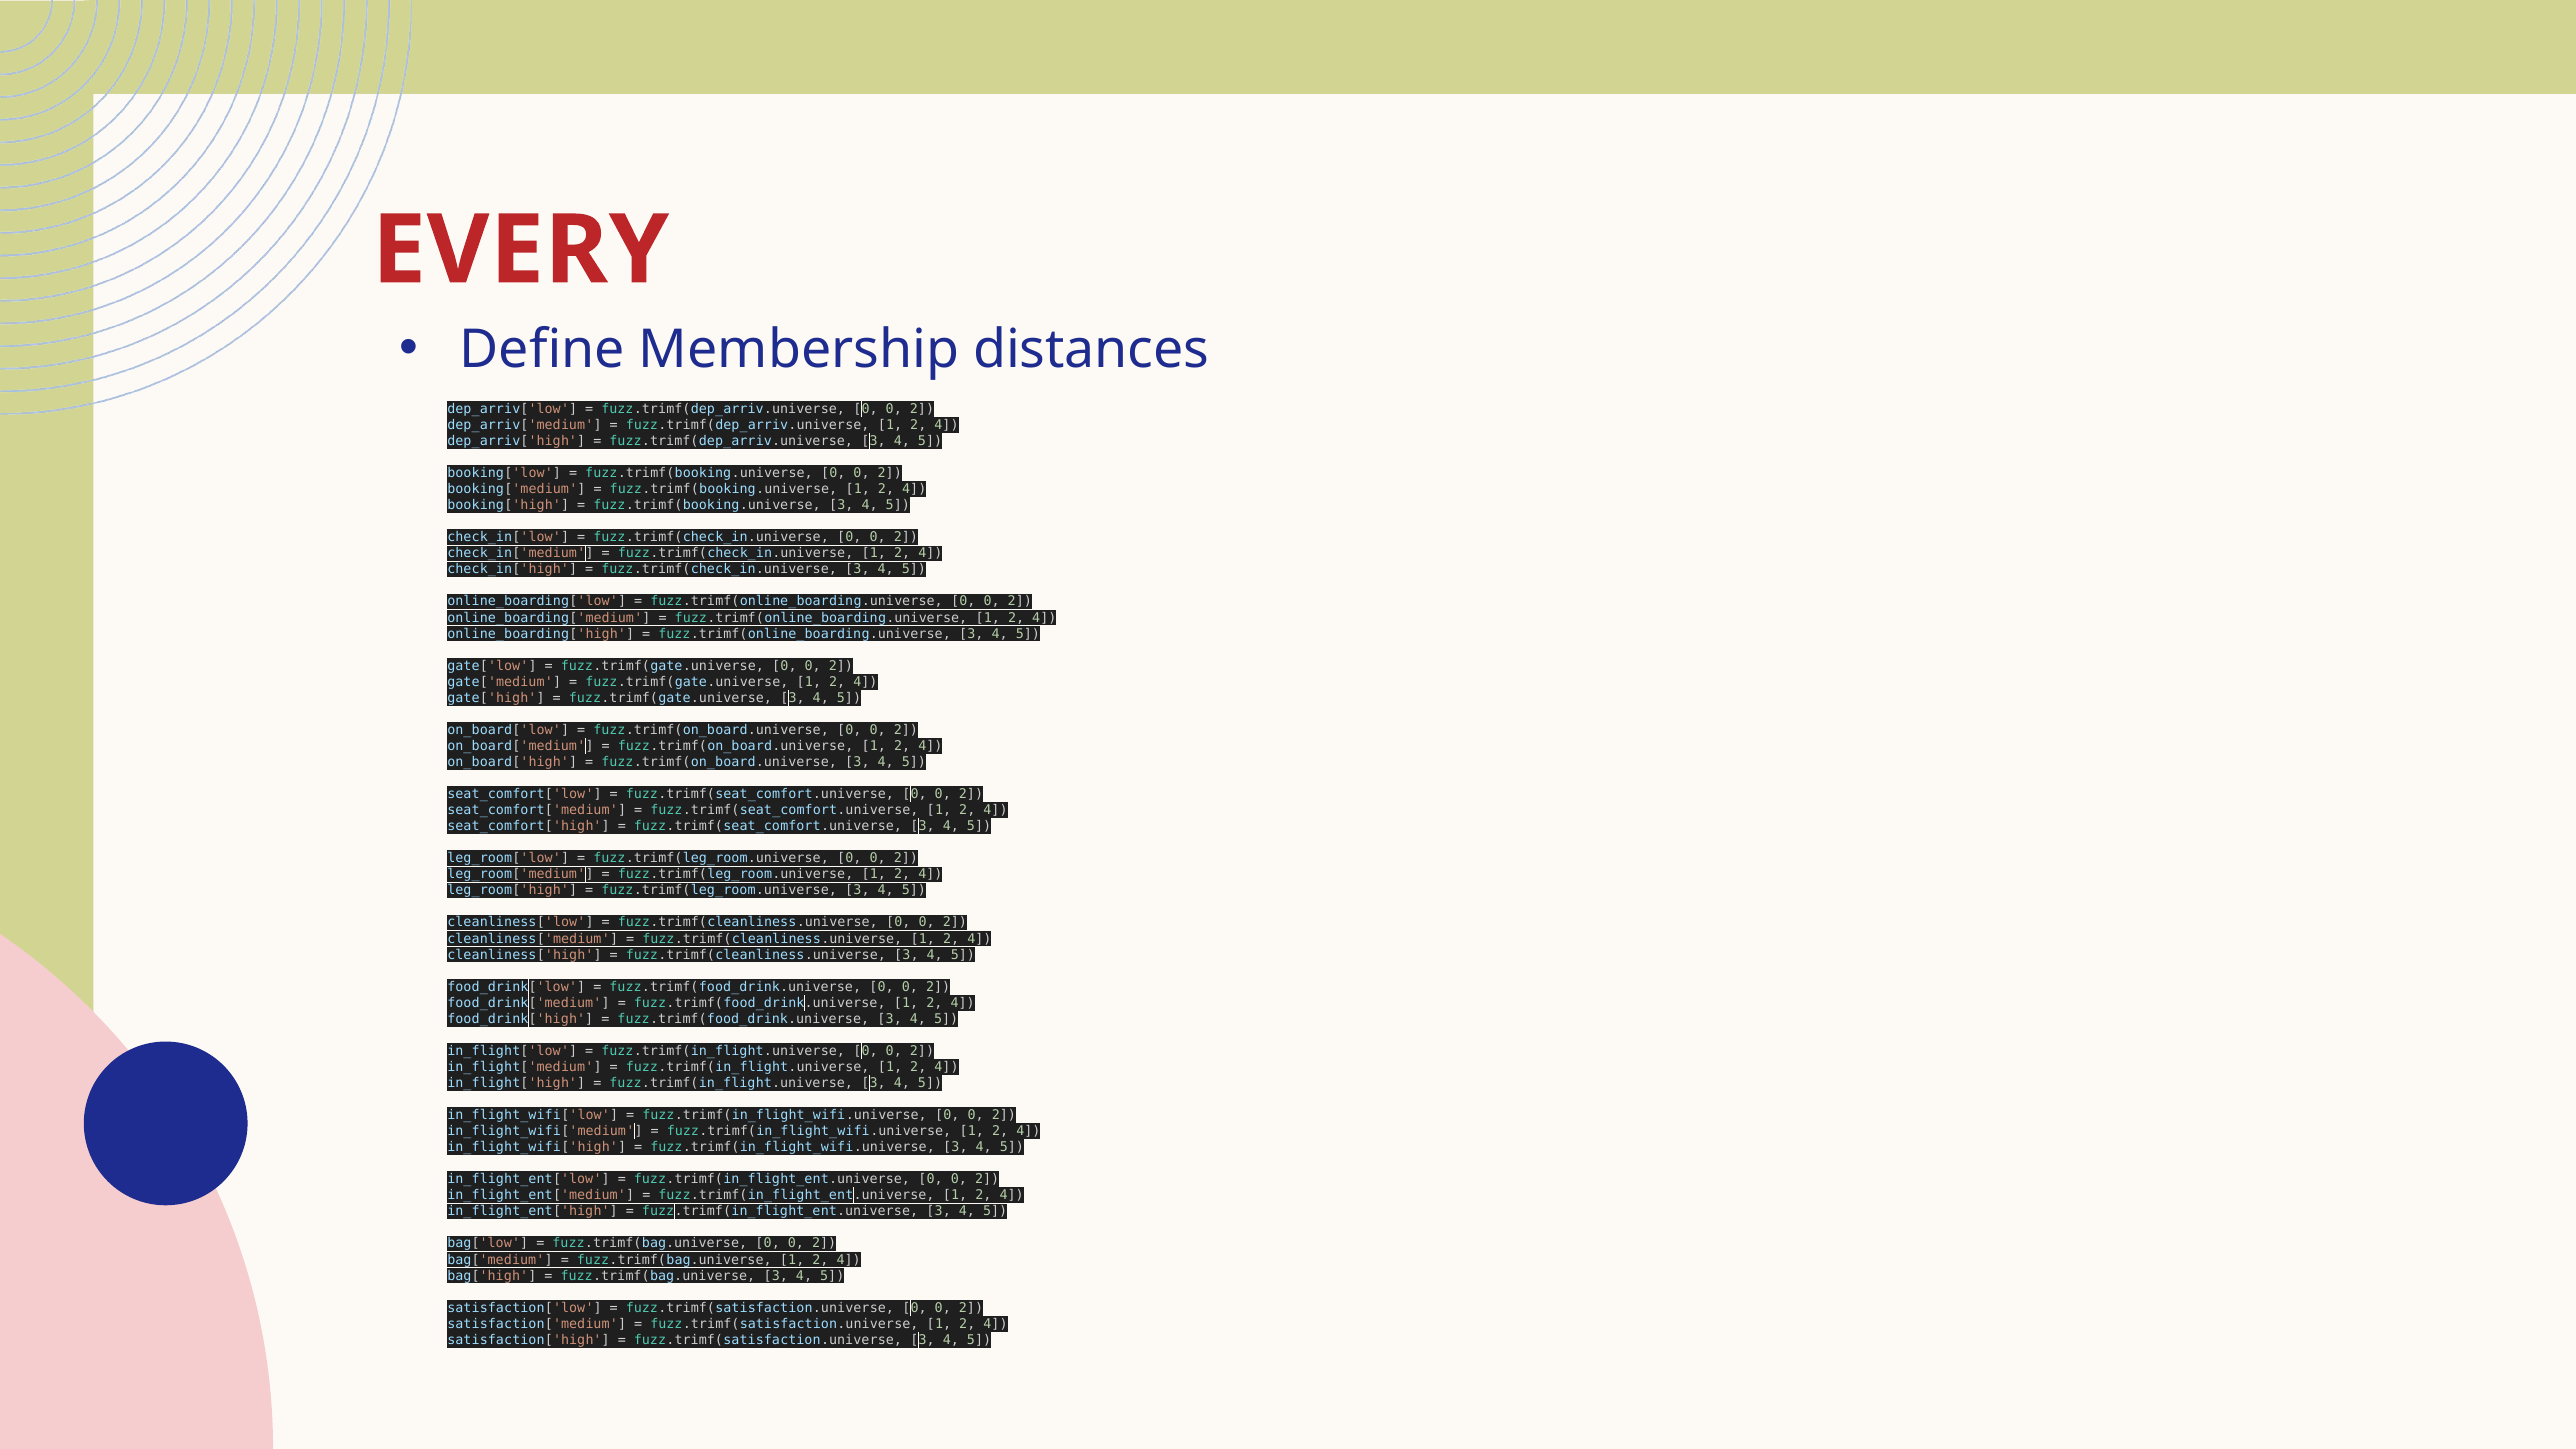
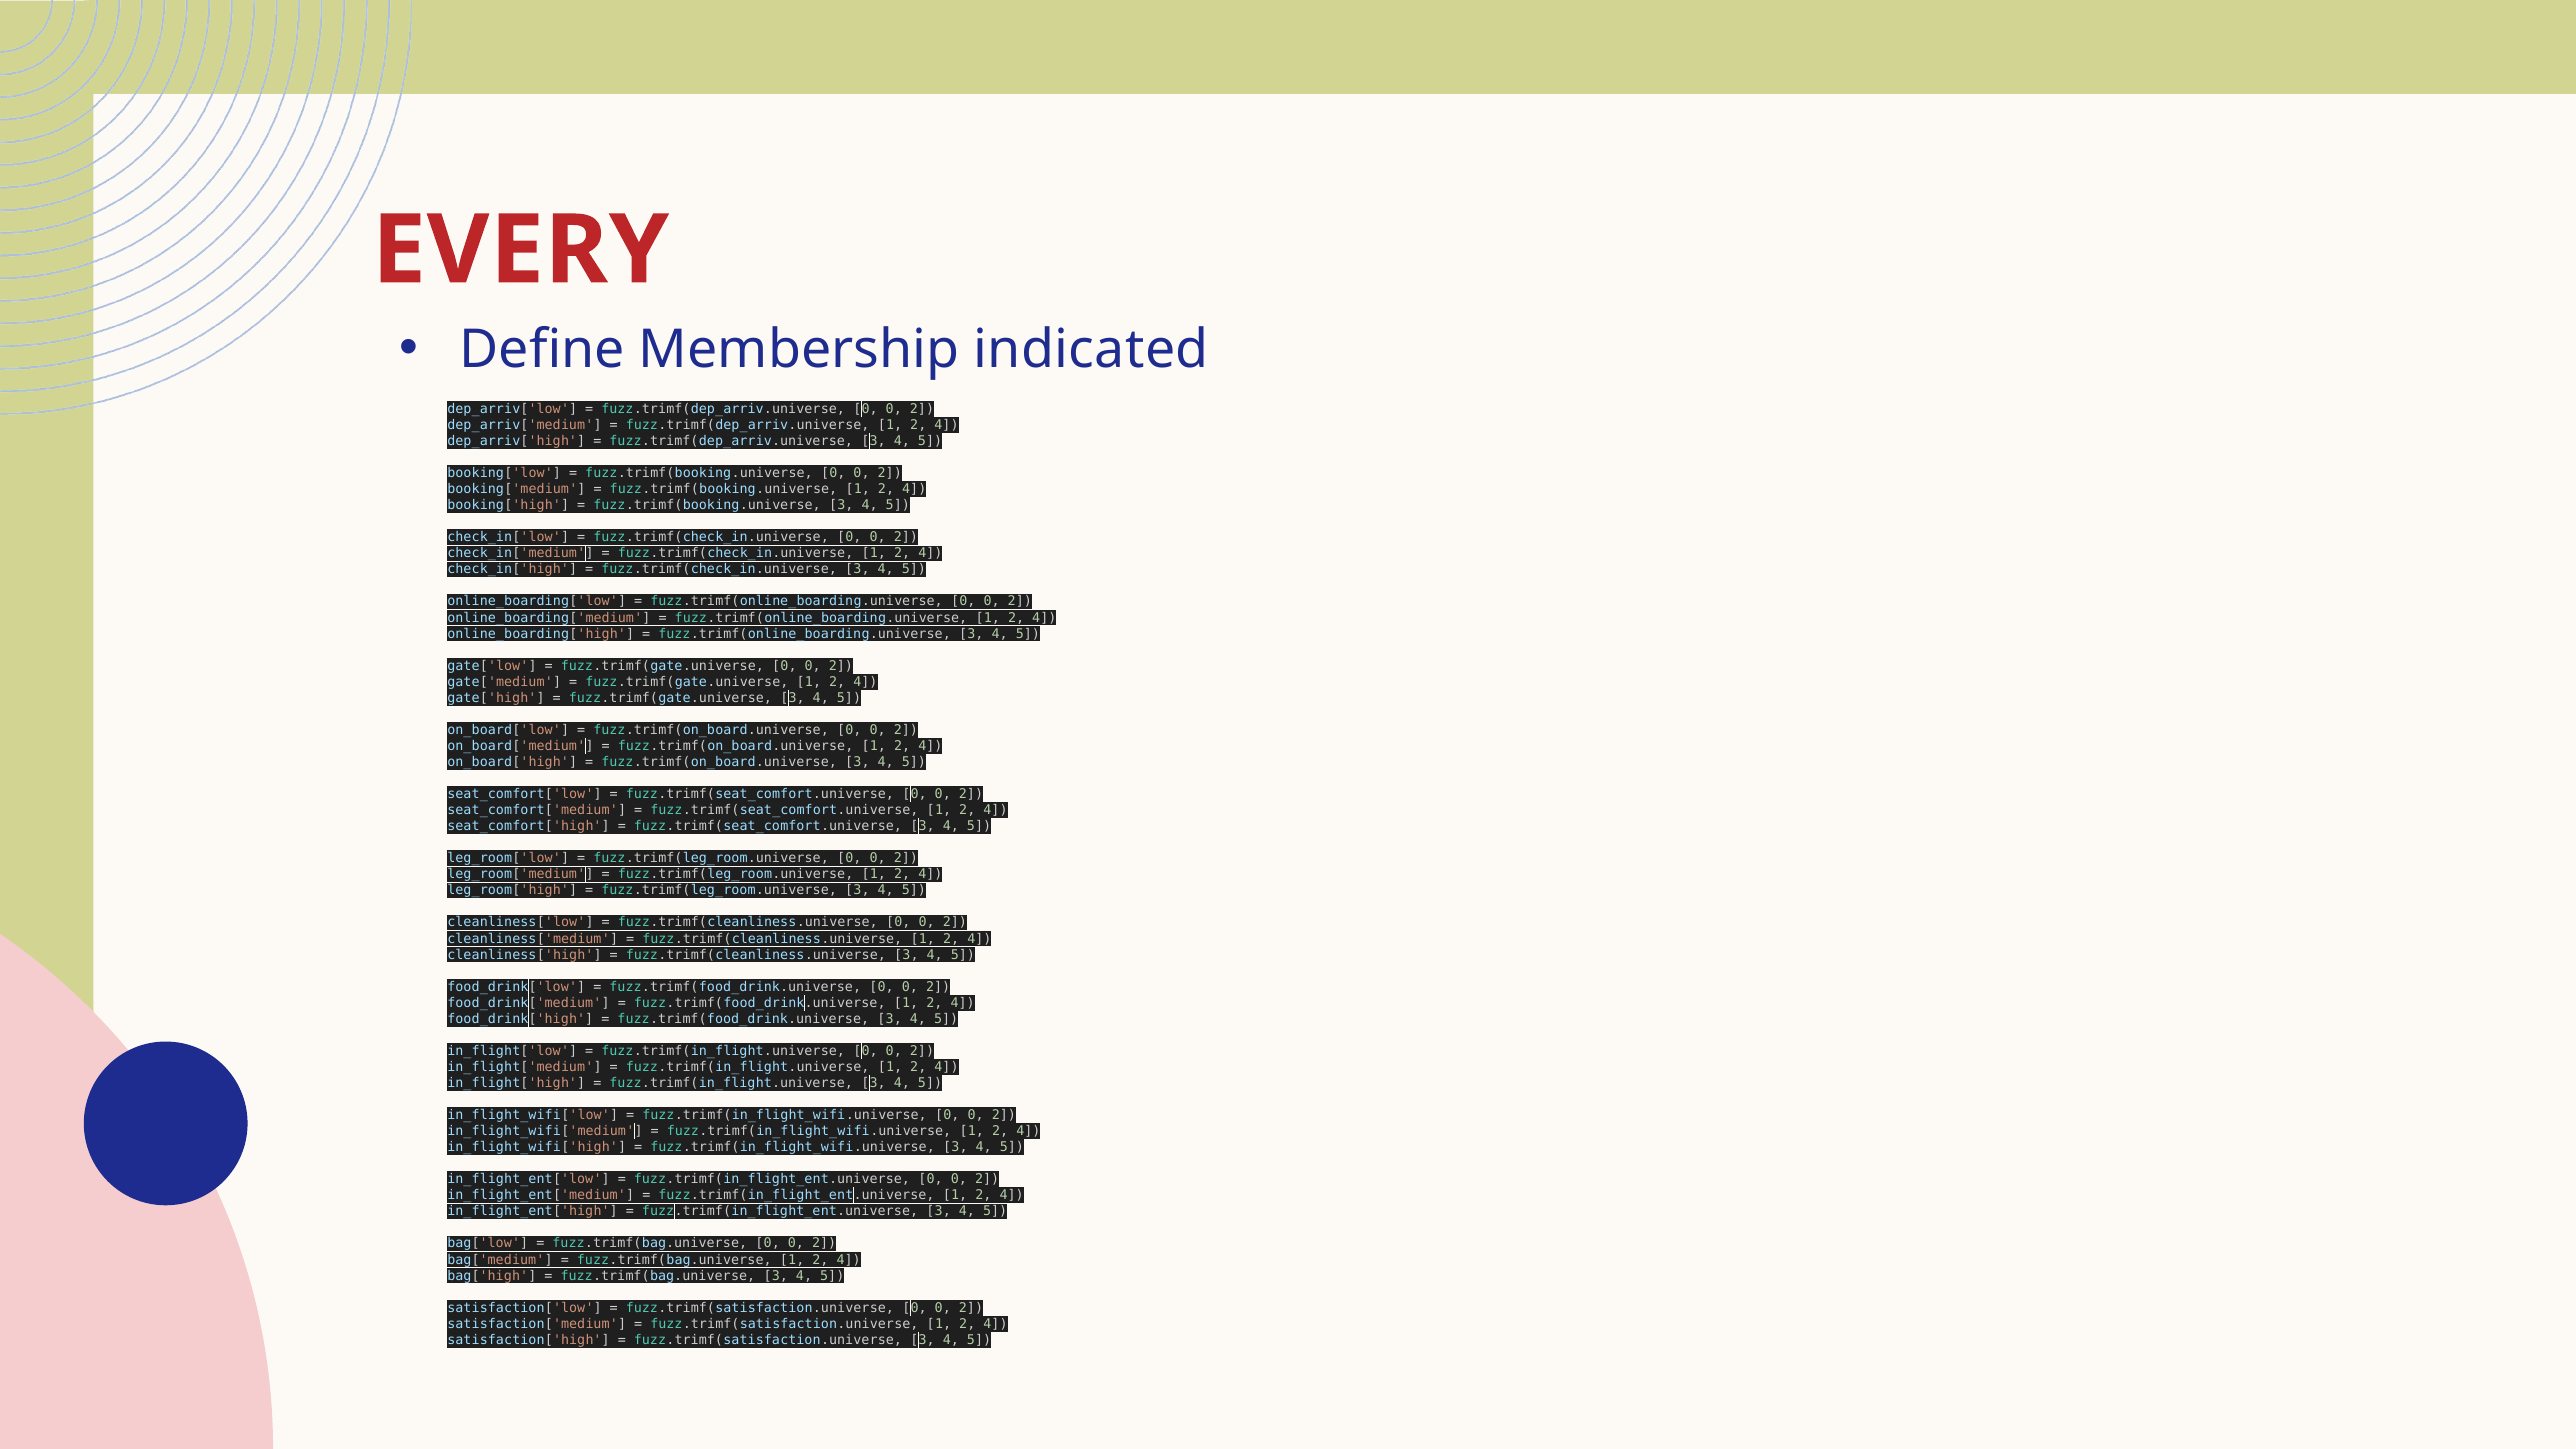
distances: distances -> indicated
